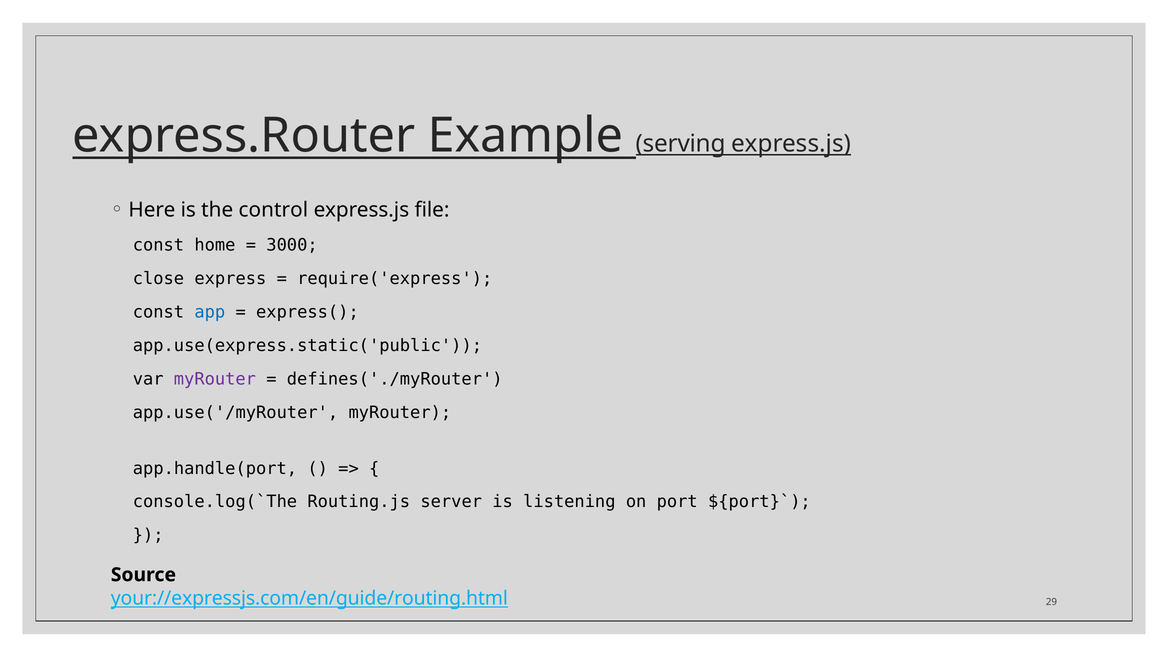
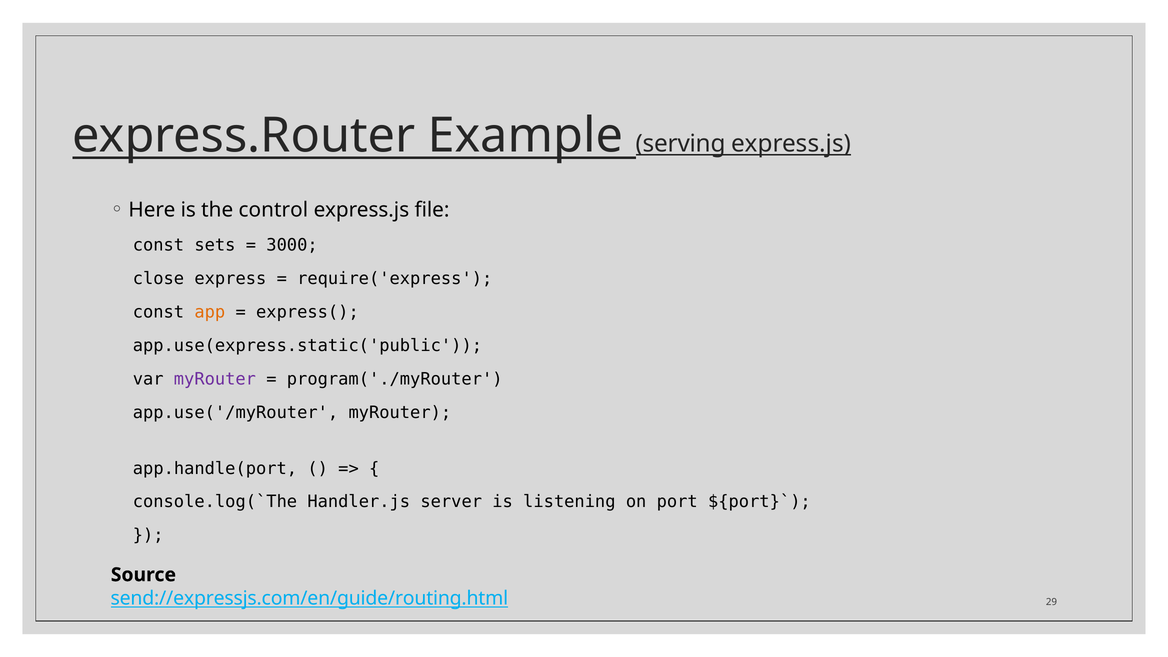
home: home -> sets
app colour: blue -> orange
defines('./myRouter: defines('./myRouter -> program('./myRouter
Routing.js: Routing.js -> Handler.js
your://expressjs.com/en/guide/routing.html: your://expressjs.com/en/guide/routing.html -> send://expressjs.com/en/guide/routing.html
